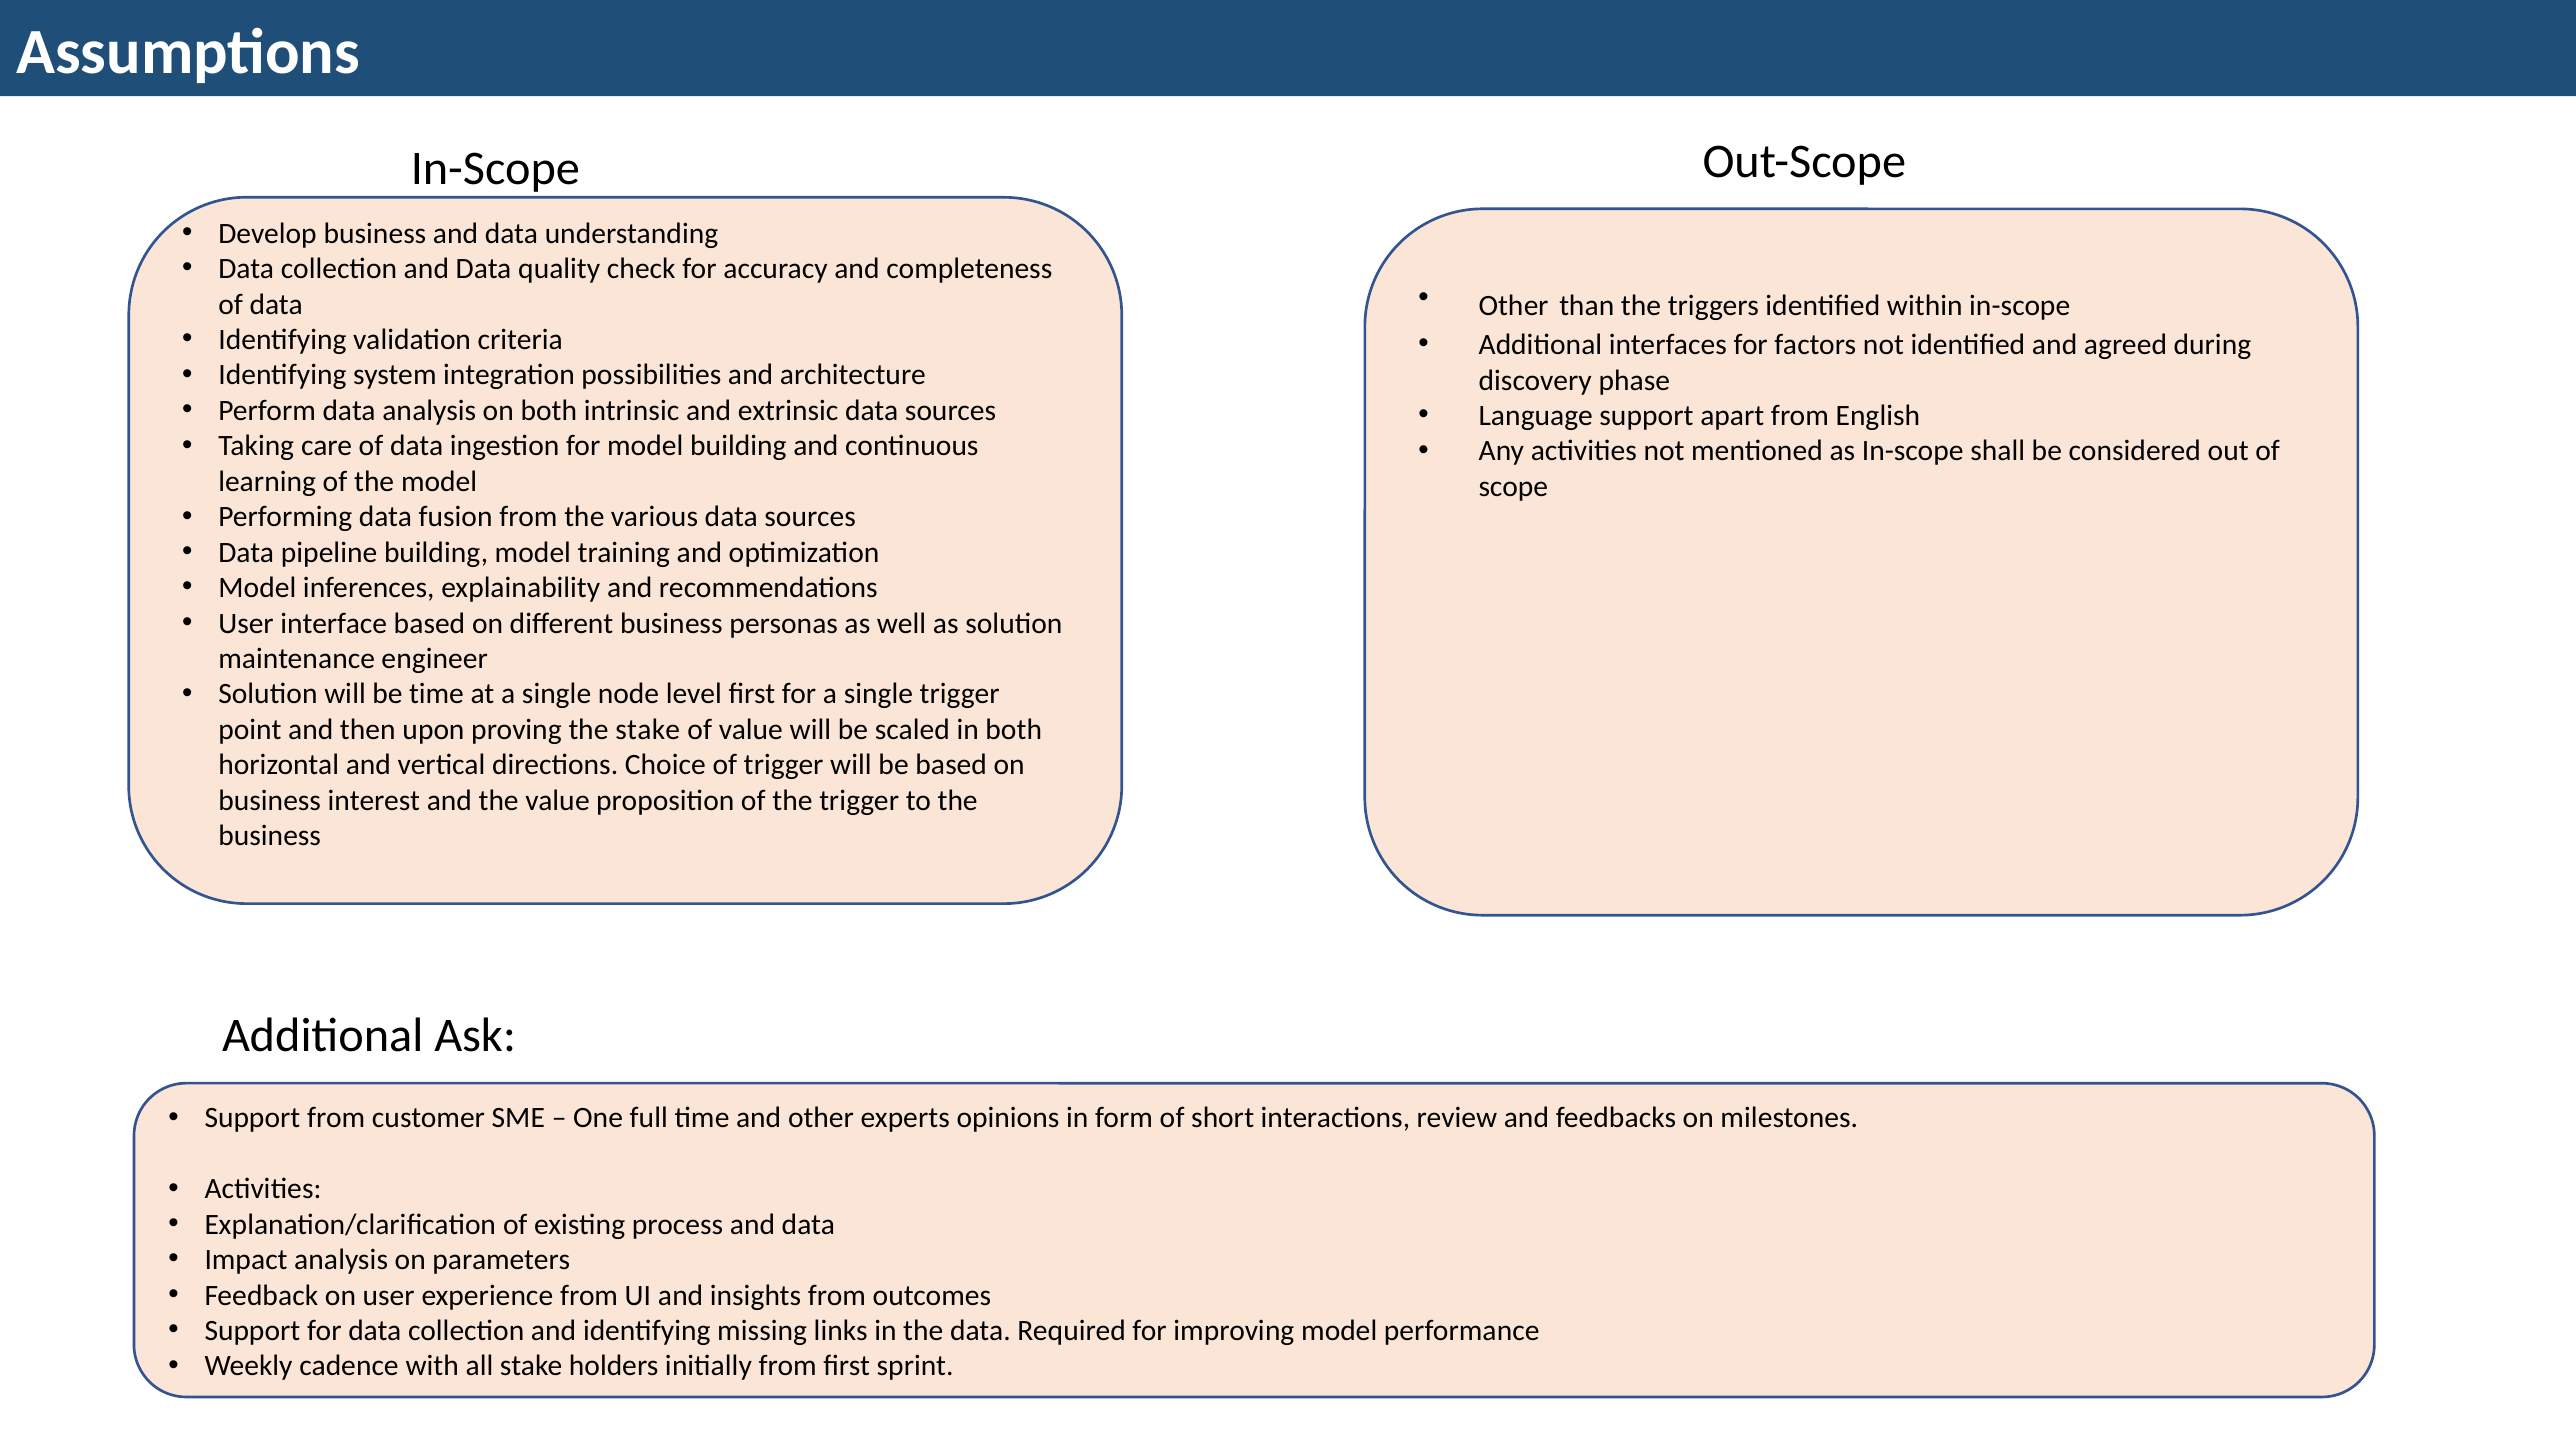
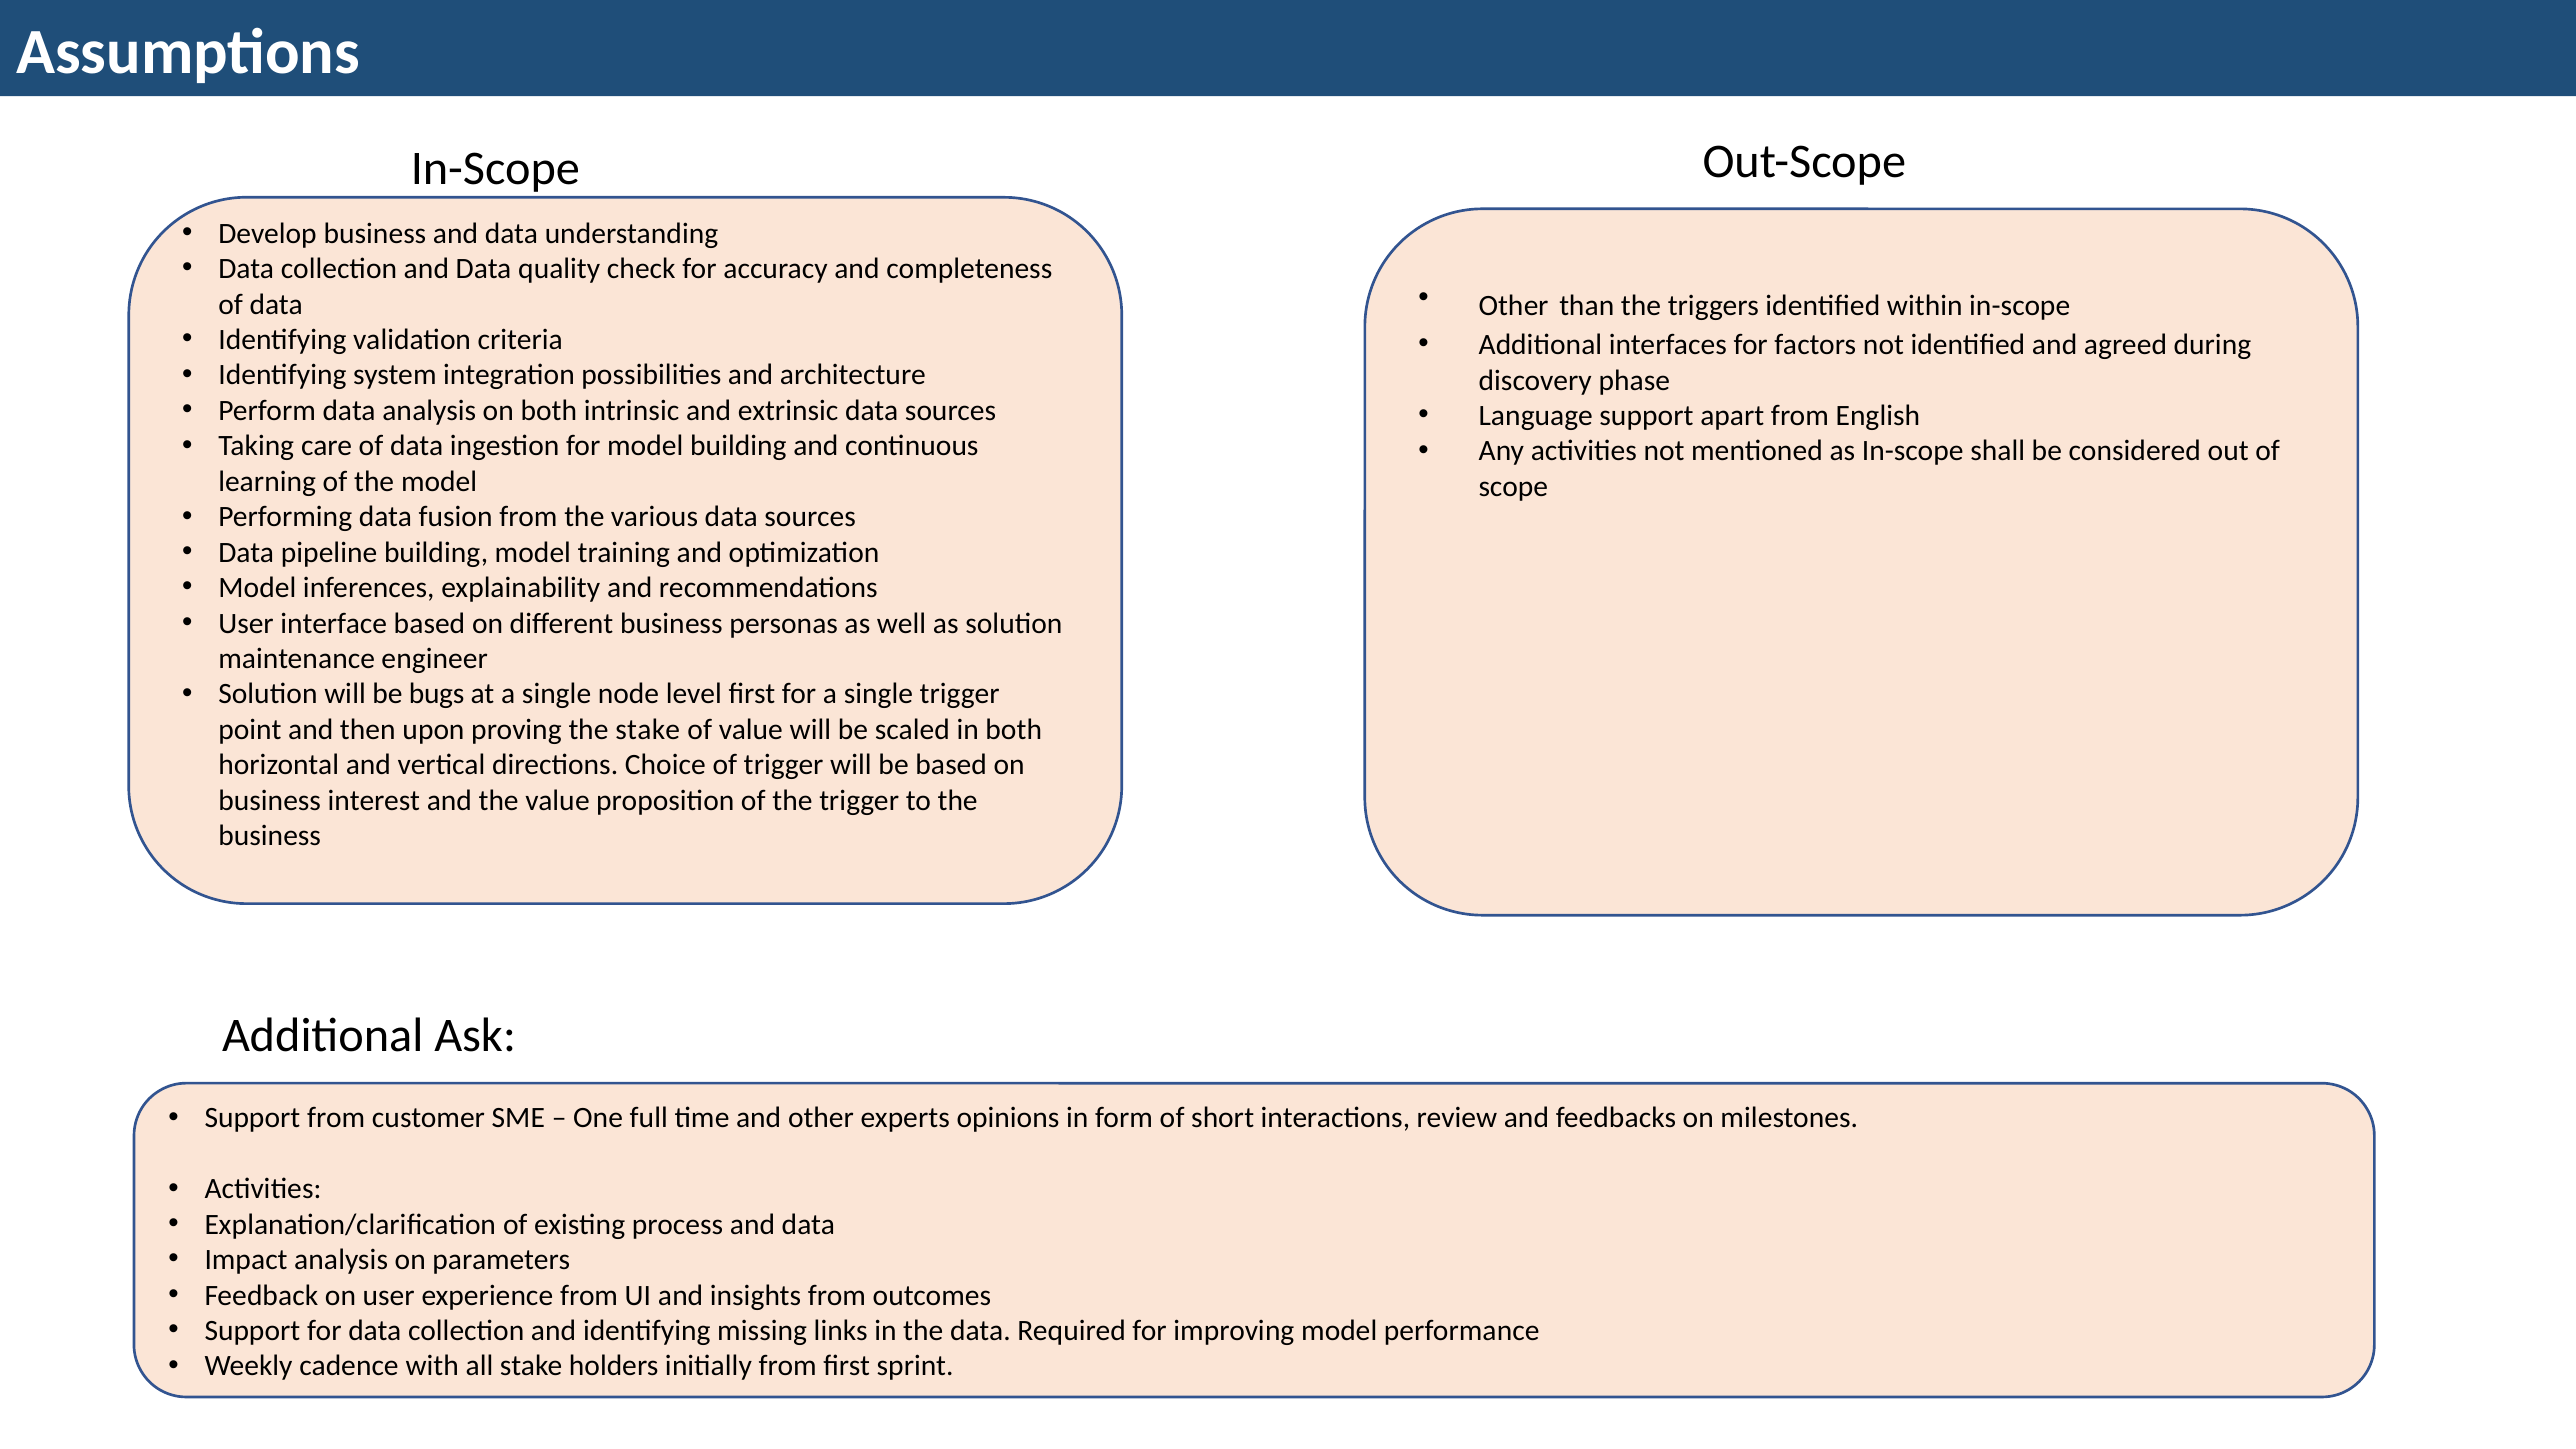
be time: time -> bugs
